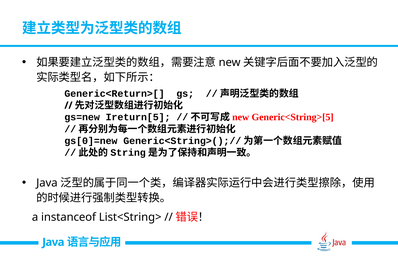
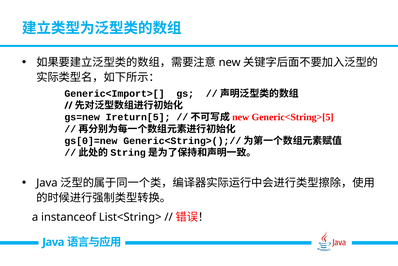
Generic<Return>[: Generic<Return>[ -> Generic<Import>[
